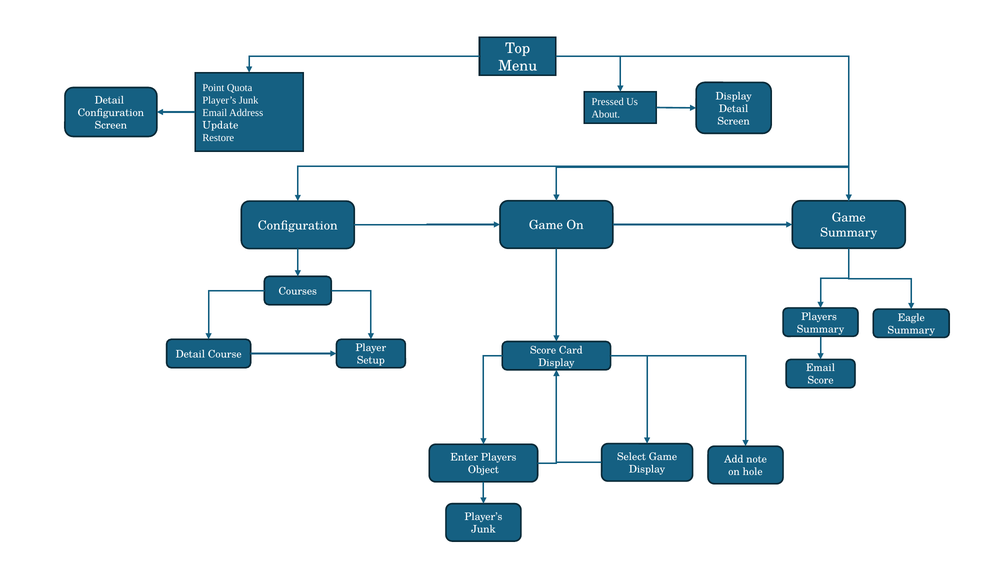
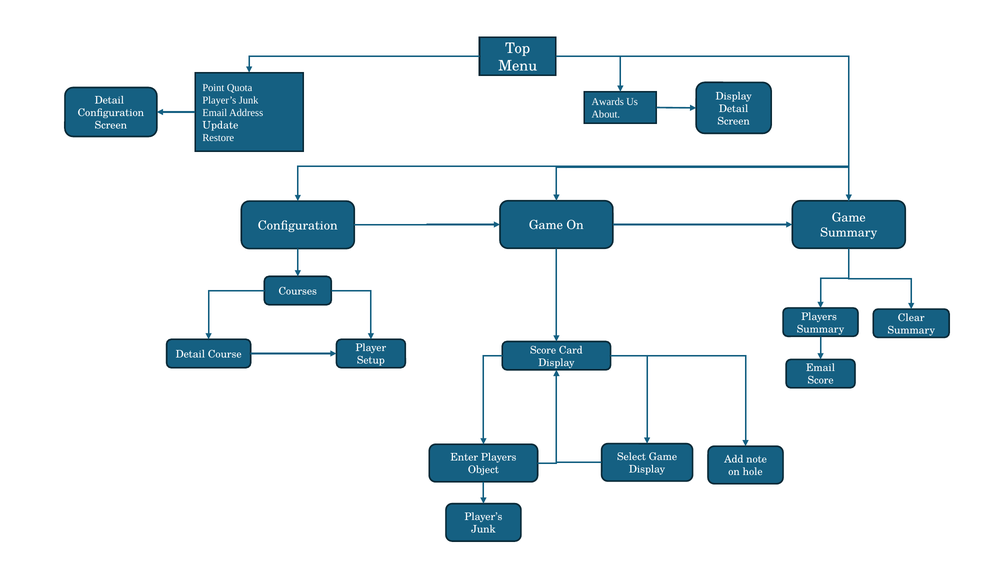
Pressed: Pressed -> Awards
Eagle: Eagle -> Clear
